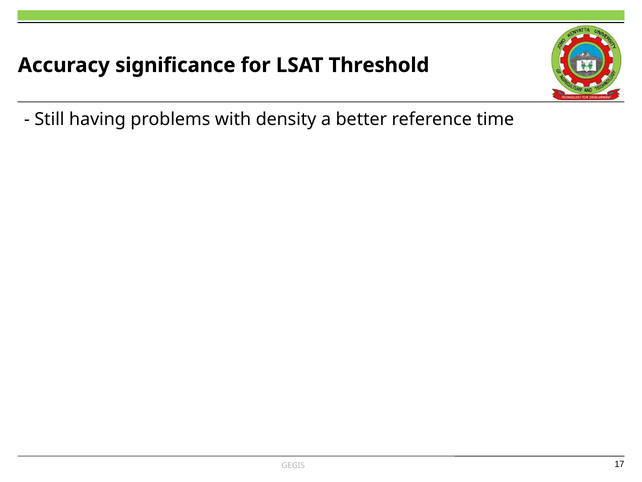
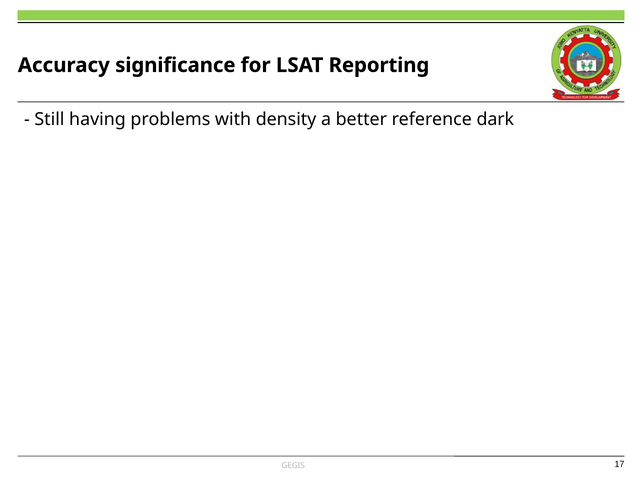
Threshold: Threshold -> Reporting
time: time -> dark
